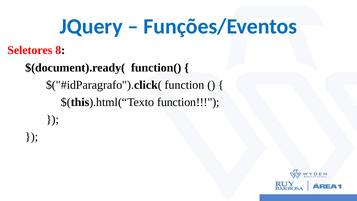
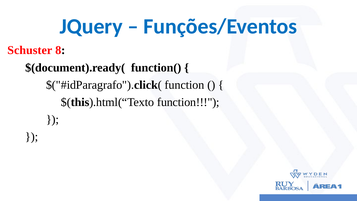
Seletores: Seletores -> Schuster
